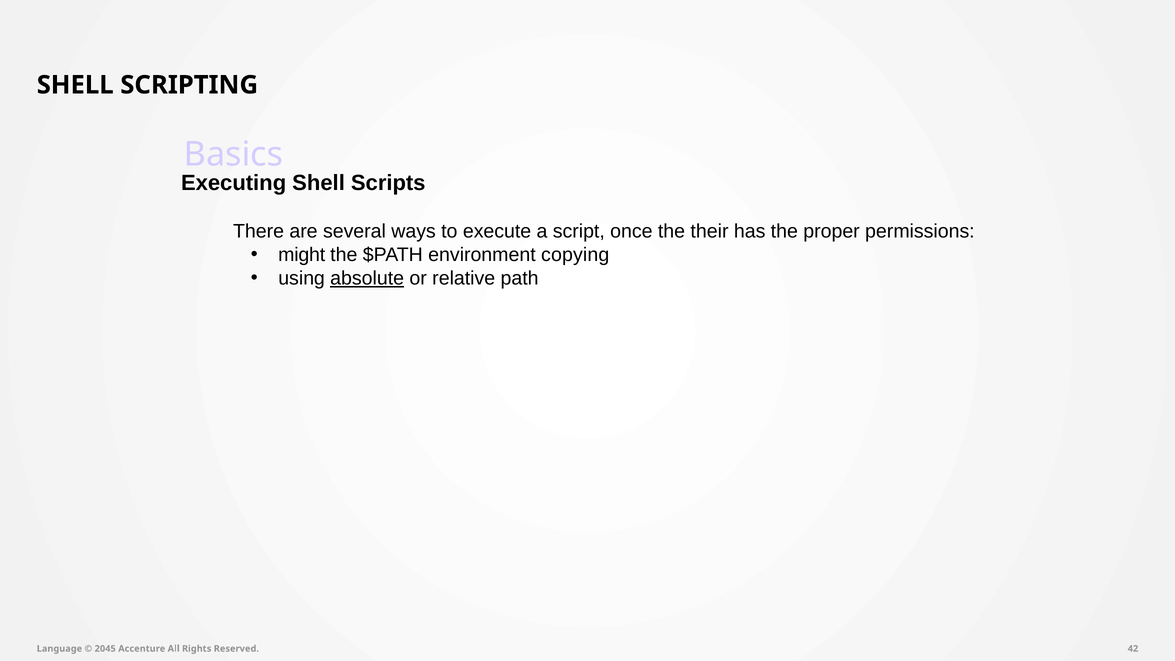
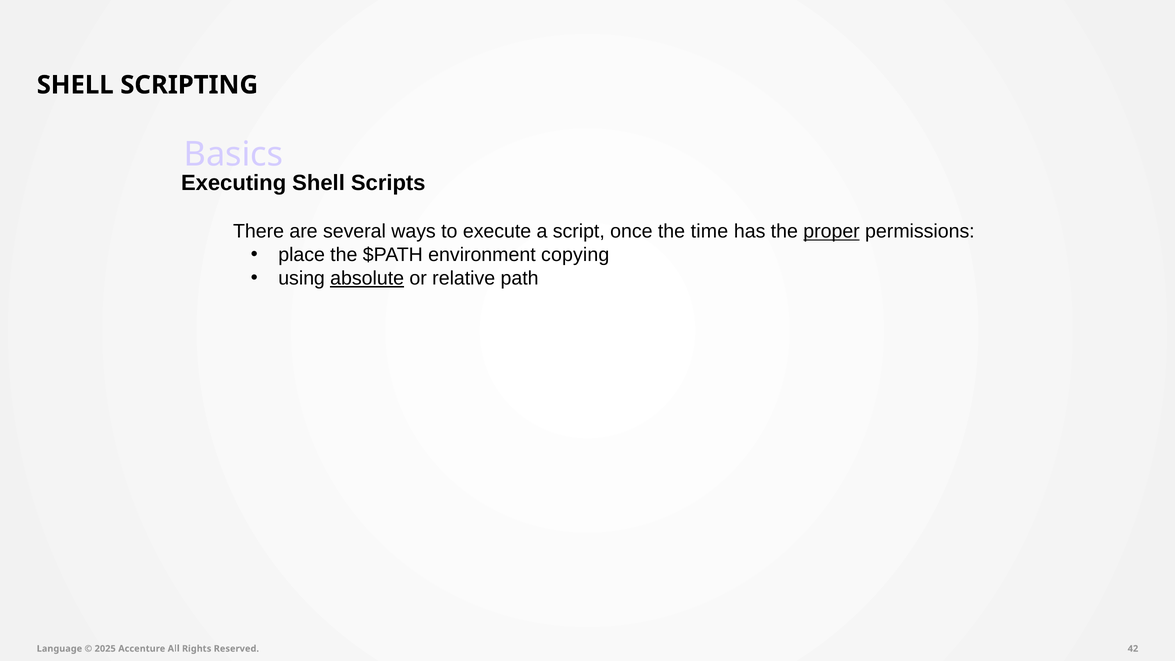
their: their -> time
proper underline: none -> present
might: might -> place
2045: 2045 -> 2025
